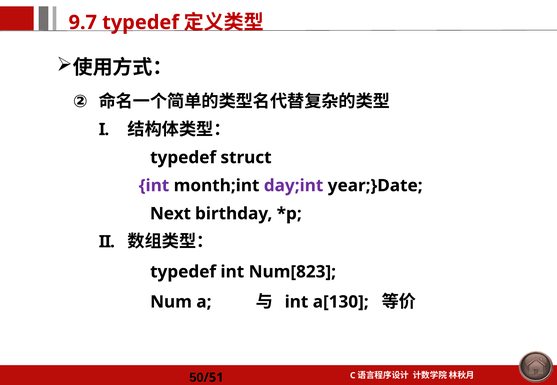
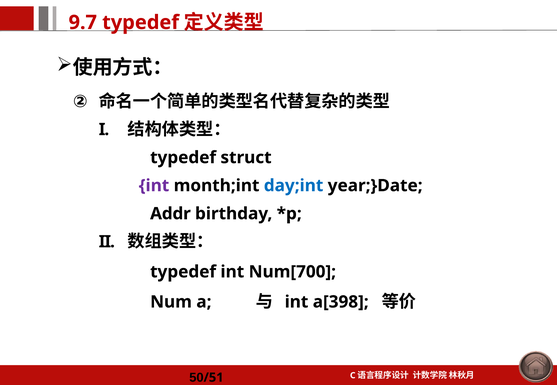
day;int colour: purple -> blue
Next: Next -> Addr
Num[823: Num[823 -> Num[700
a[130: a[130 -> a[398
